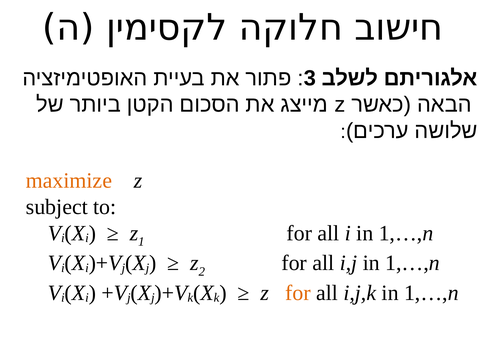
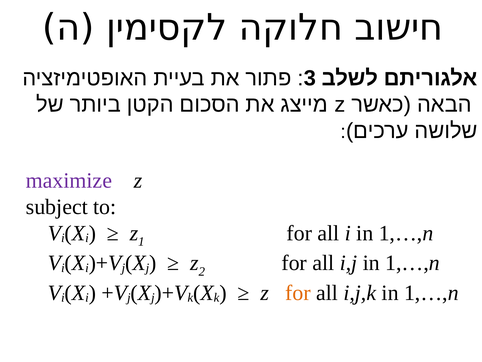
maximize colour: orange -> purple
